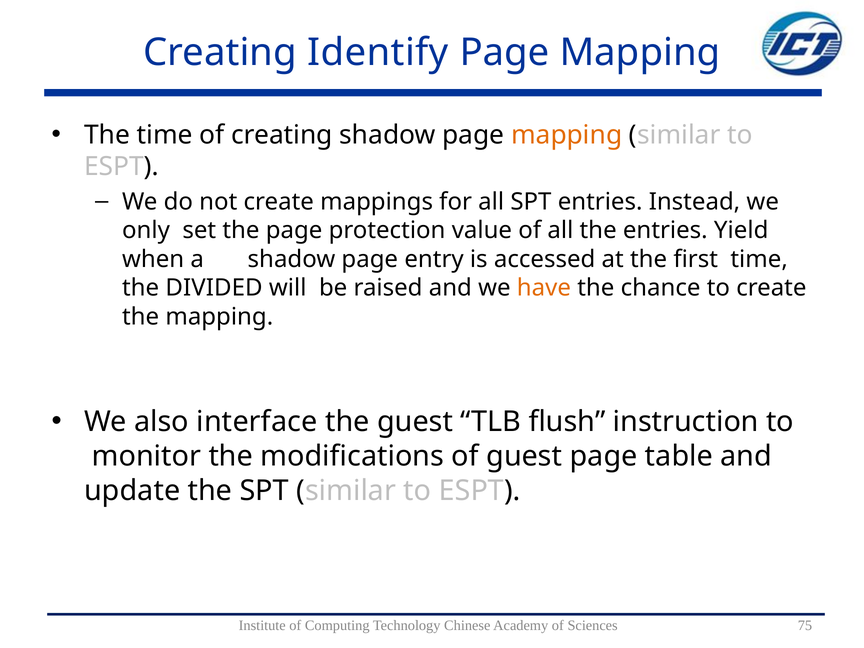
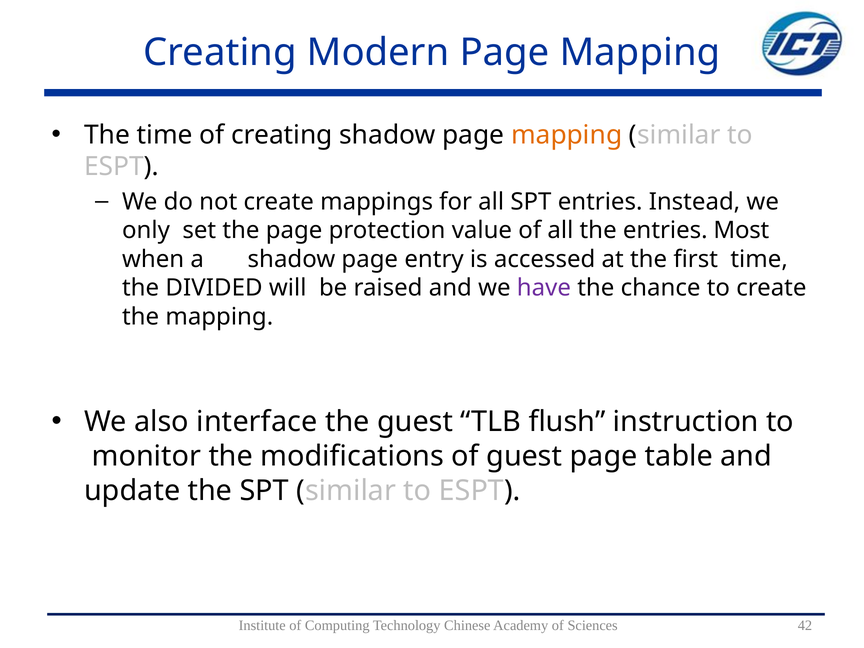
Identify: Identify -> Modern
Yield: Yield -> Most
have colour: orange -> purple
75: 75 -> 42
